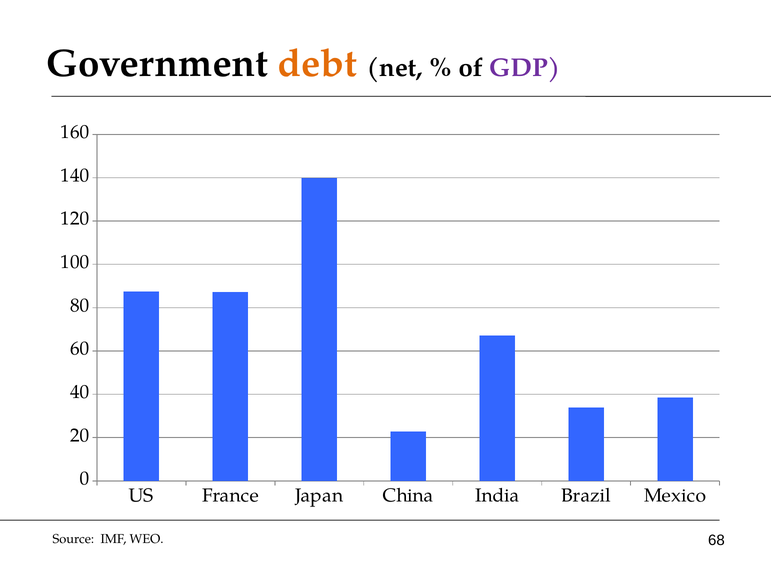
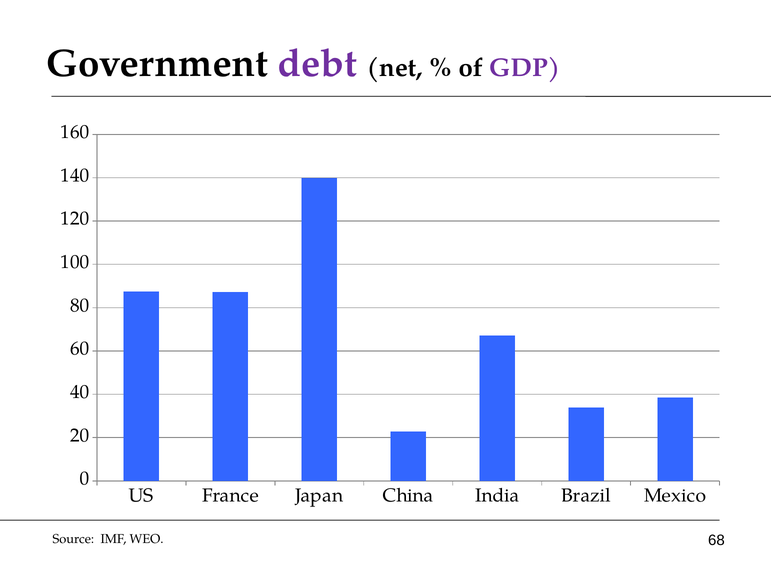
debt colour: orange -> purple
